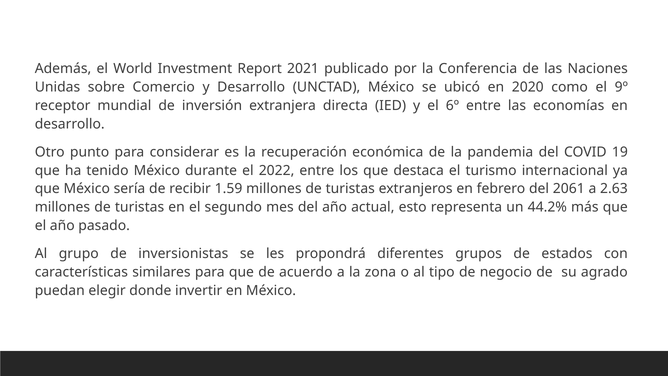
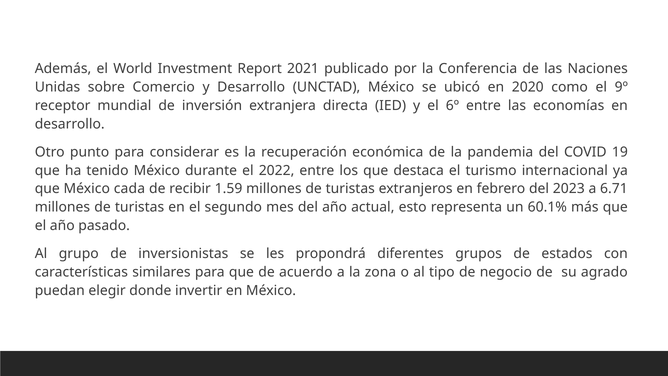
sería: sería -> cada
2061: 2061 -> 2023
2.63: 2.63 -> 6.71
44.2%: 44.2% -> 60.1%
